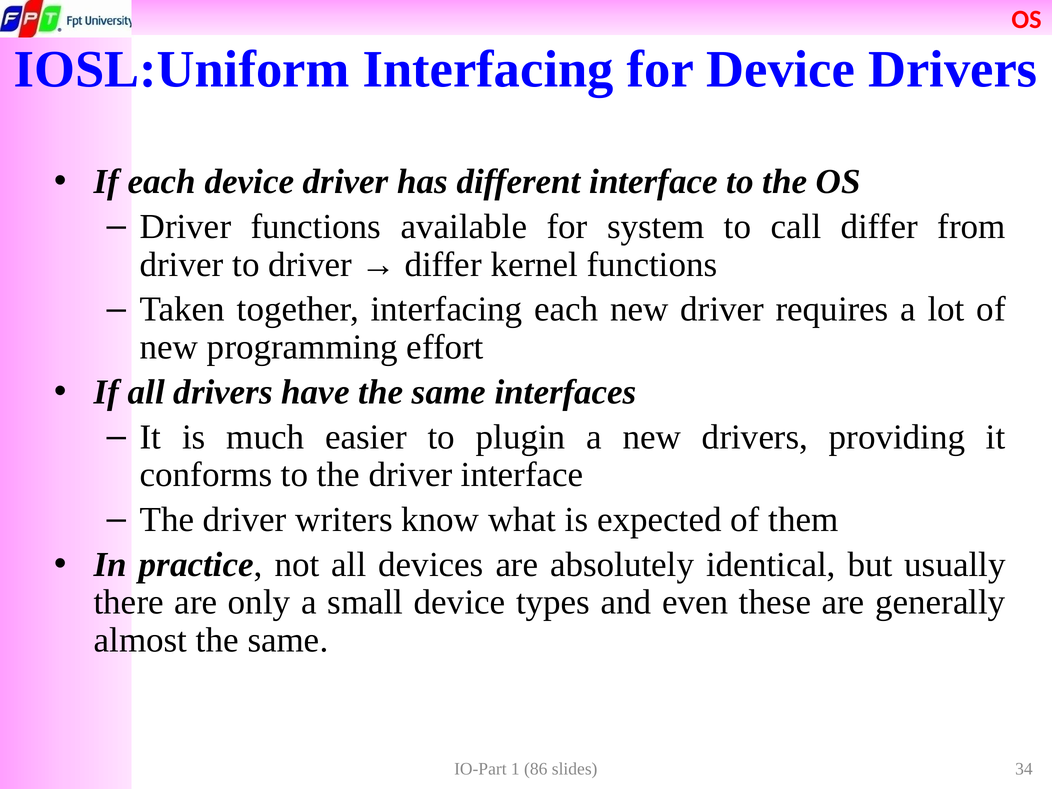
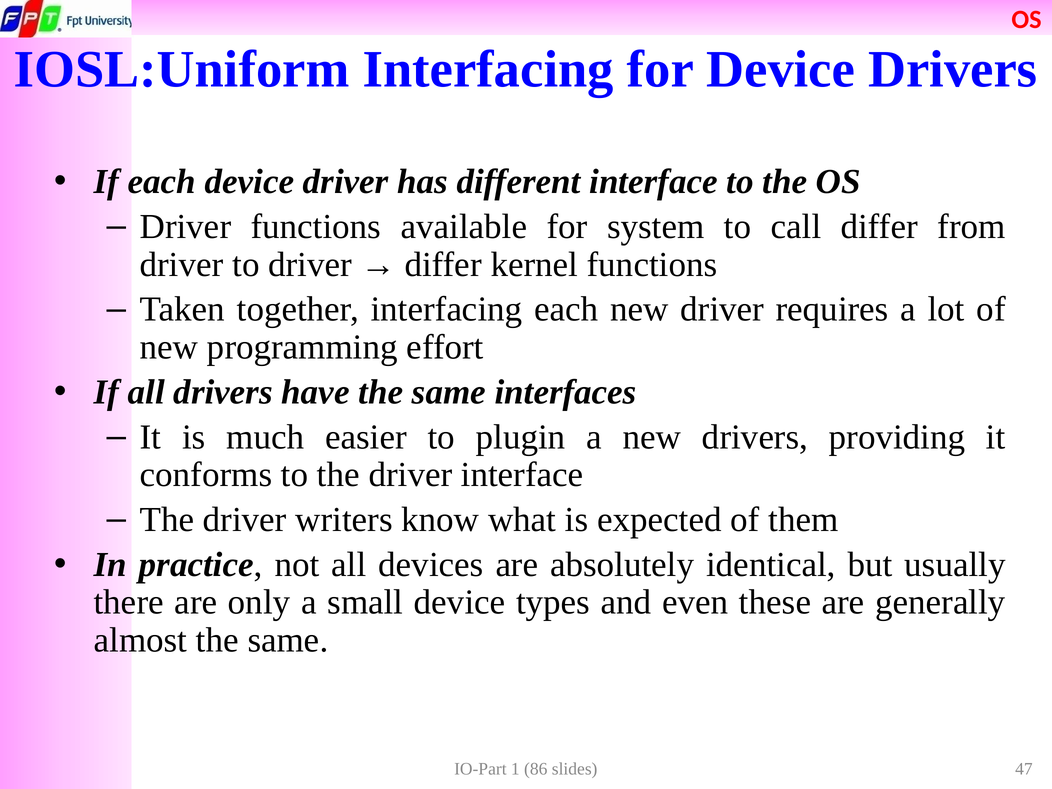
34: 34 -> 47
